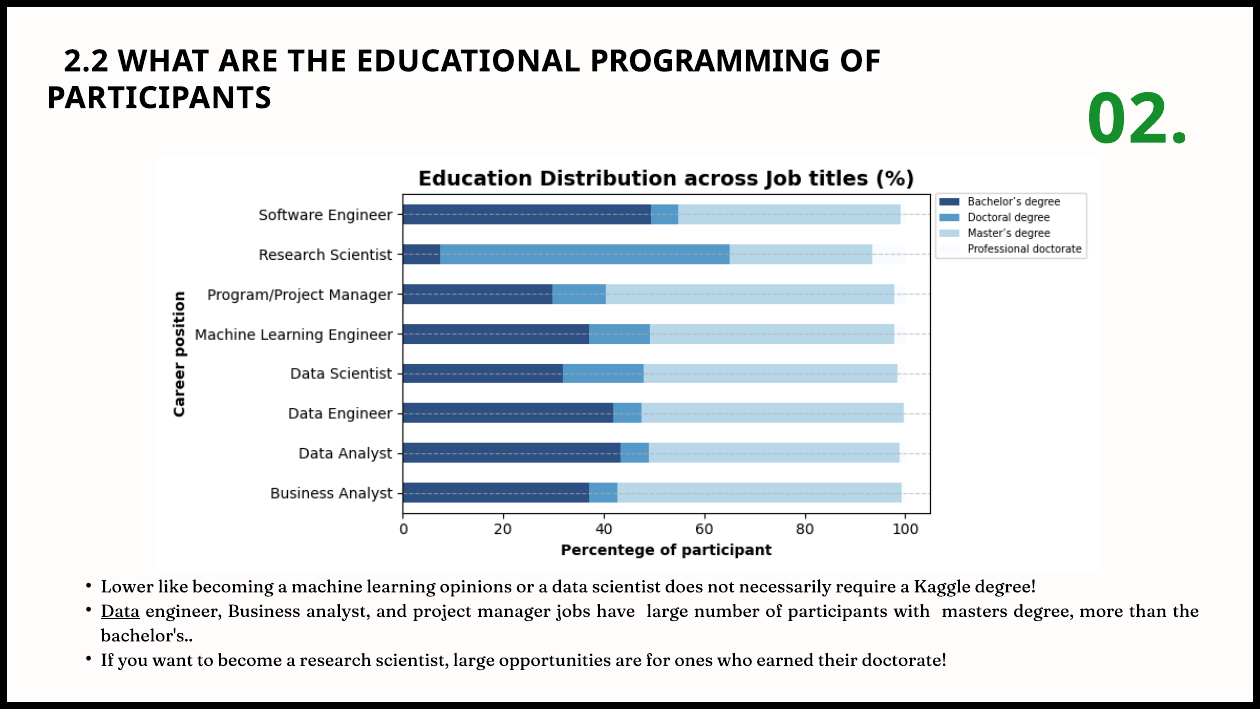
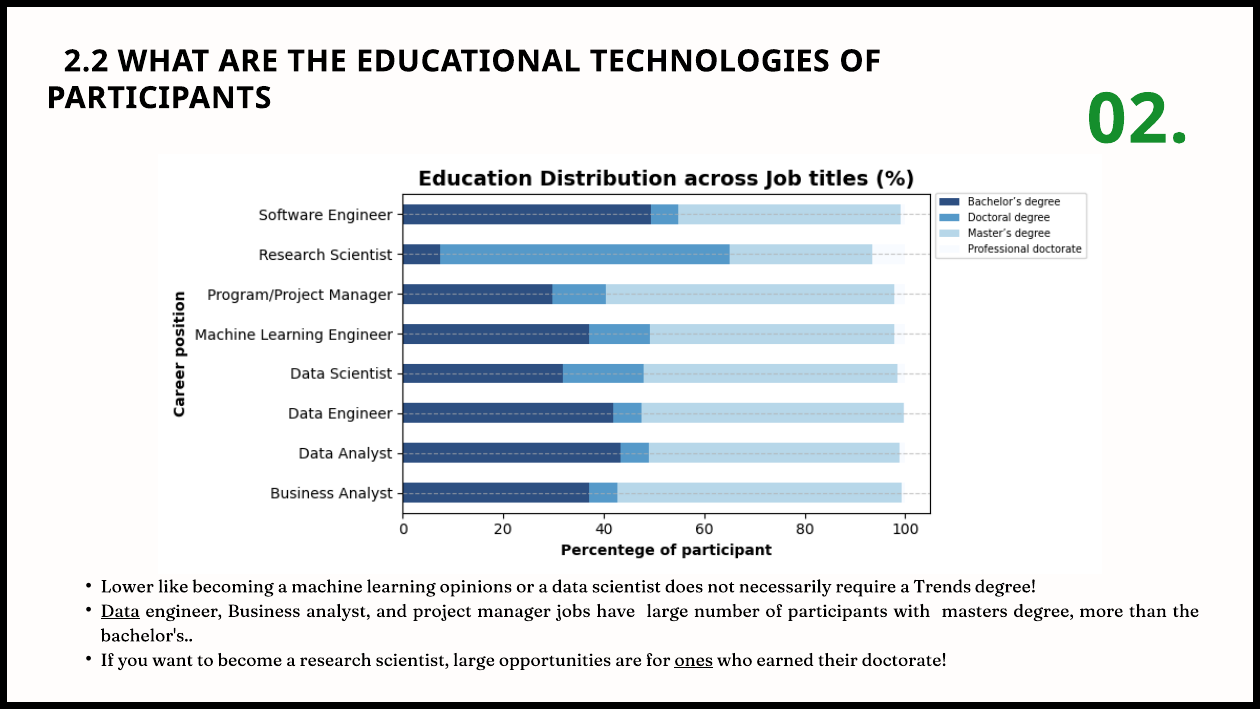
PROGRAMMING: PROGRAMMING -> TECHNOLOGIES
Kaggle: Kaggle -> Trends
ones underline: none -> present
